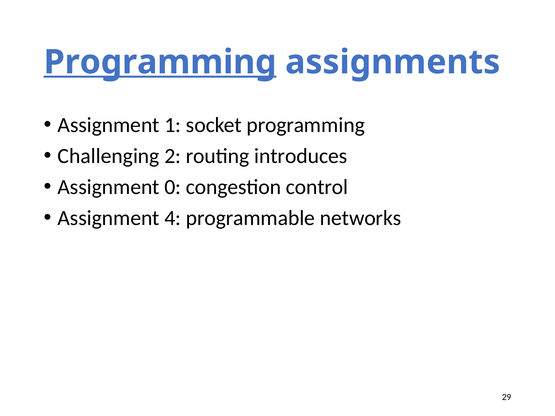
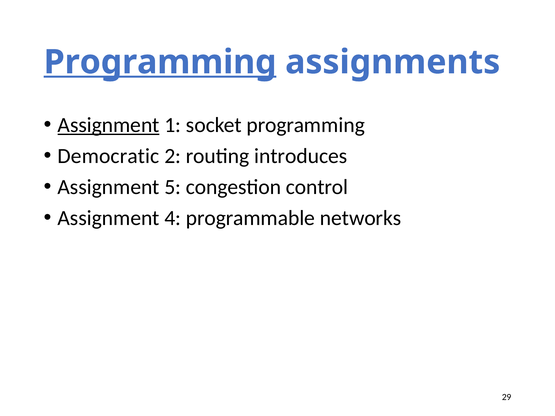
Assignment at (109, 125) underline: none -> present
Challenging: Challenging -> Democratic
0: 0 -> 5
